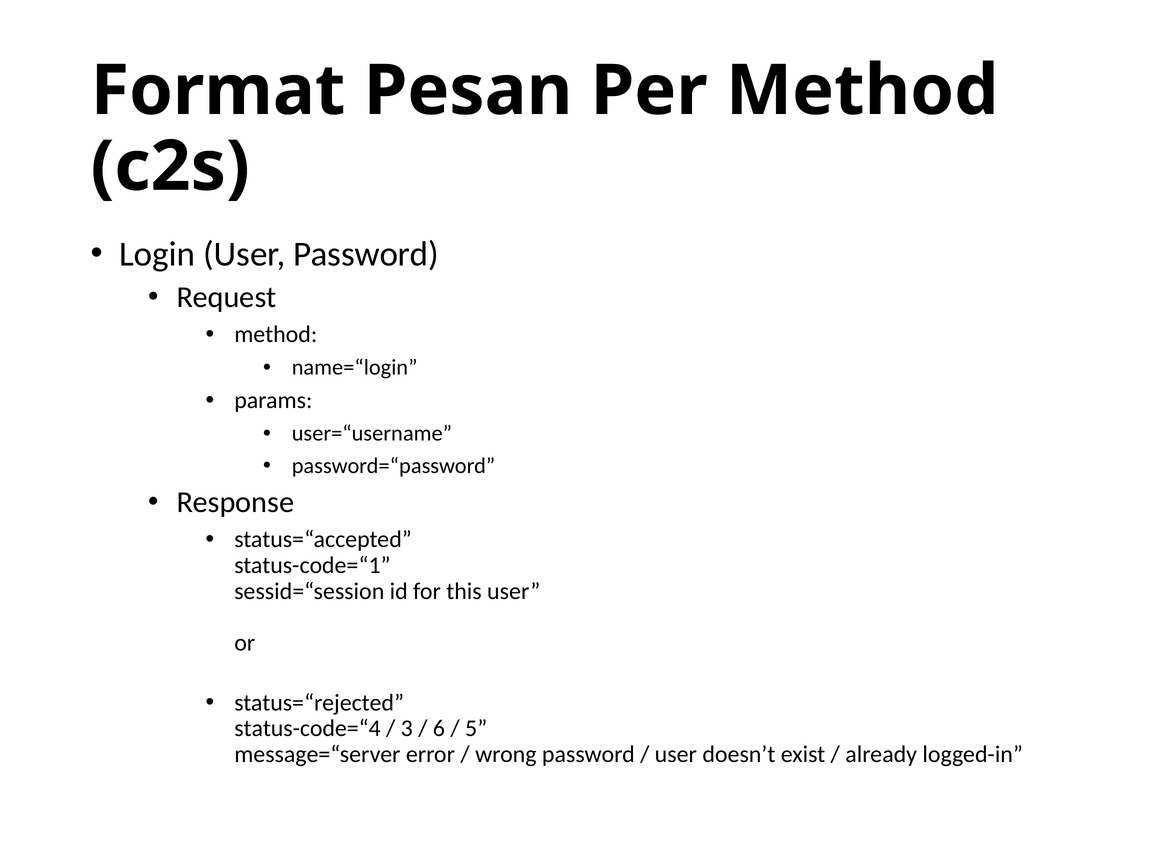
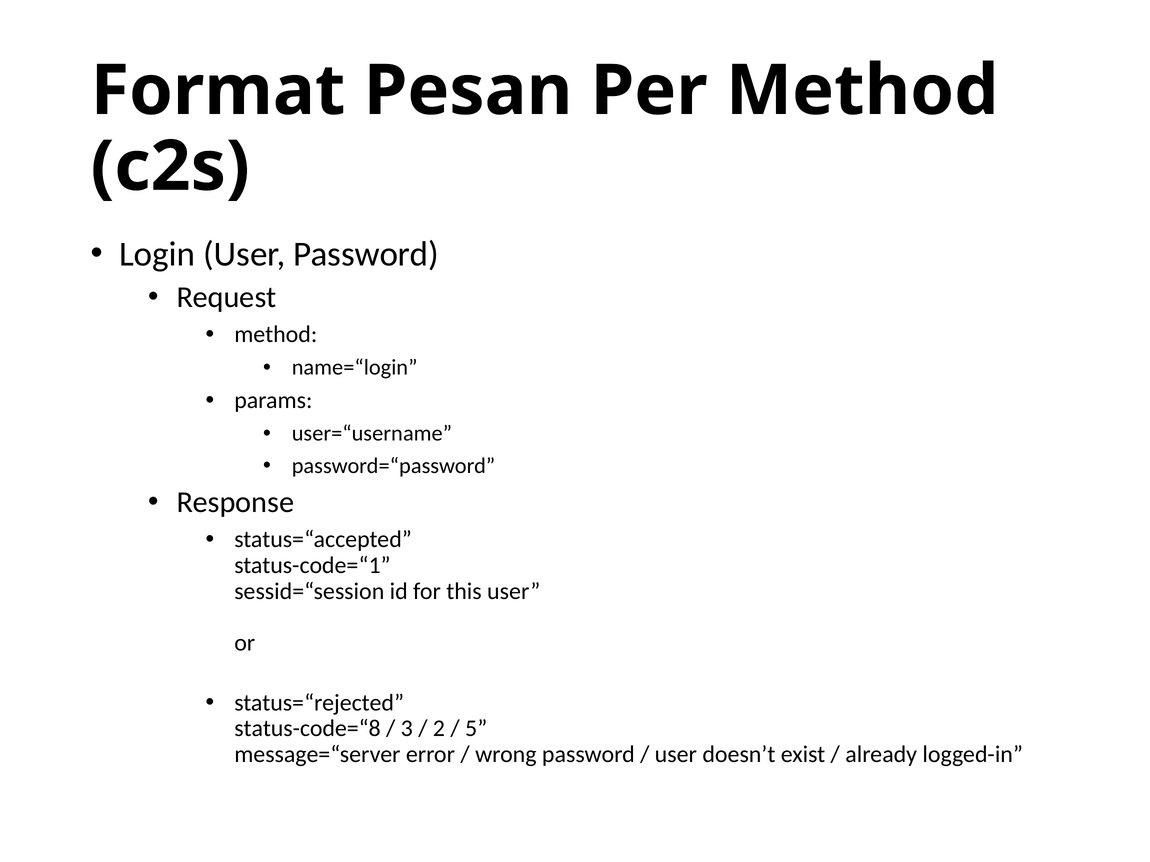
status-code=“4: status-code=“4 -> status-code=“8
6: 6 -> 2
